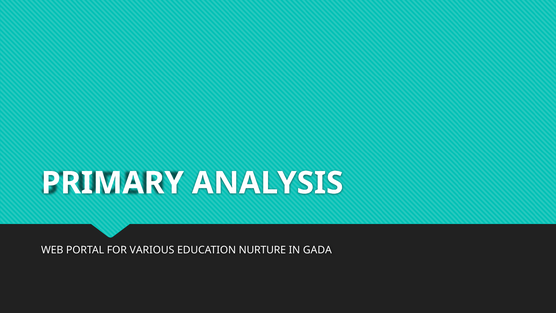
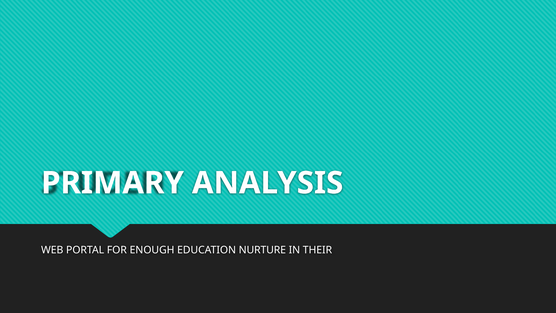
VARIOUS: VARIOUS -> ENOUGH
GADA: GADA -> THEIR
